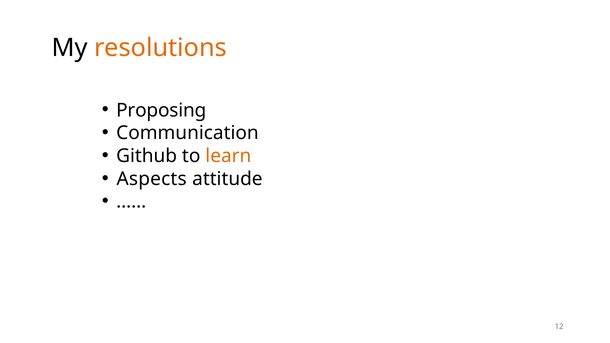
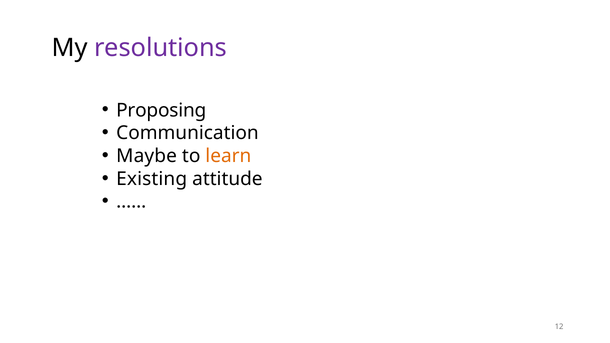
resolutions colour: orange -> purple
Github: Github -> Maybe
Aspects: Aspects -> Existing
